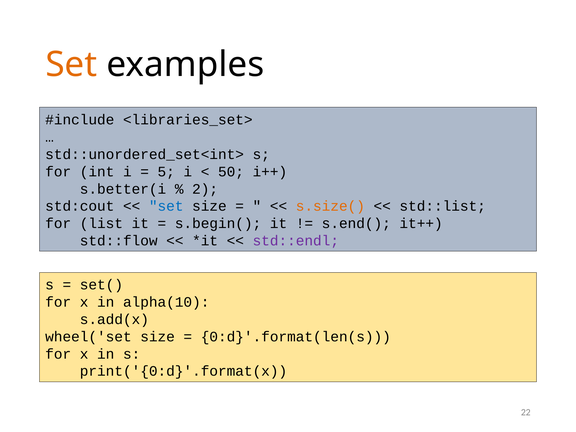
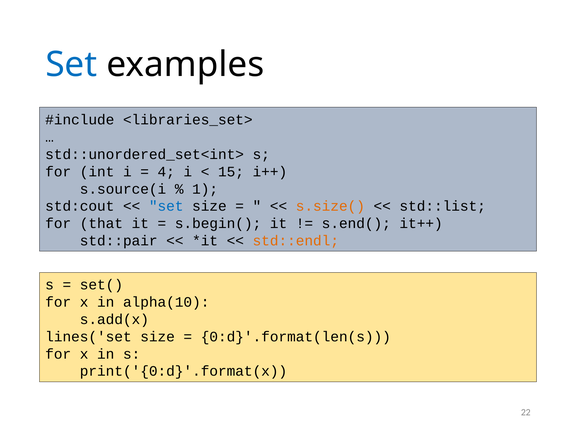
Set at (71, 65) colour: orange -> blue
5: 5 -> 4
50: 50 -> 15
s.better(i: s.better(i -> s.source(i
2: 2 -> 1
list: list -> that
std::flow: std::flow -> std::pair
std::endl colour: purple -> orange
wheel('set: wheel('set -> lines('set
